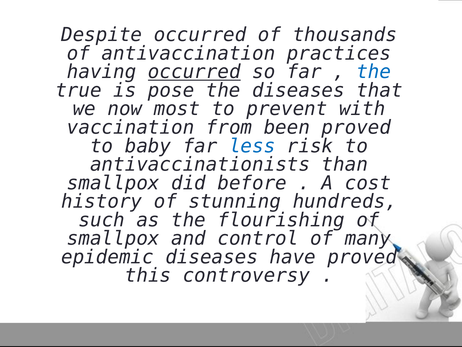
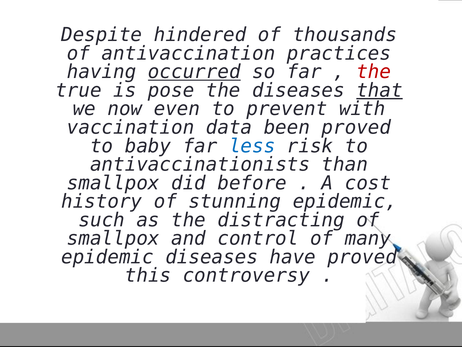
Despite occurred: occurred -> hindered
the at (374, 72) colour: blue -> red
that underline: none -> present
most: most -> even
from: from -> data
stunning hundreds: hundreds -> epidemic
flourishing: flourishing -> distracting
